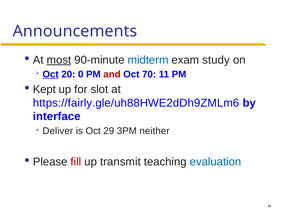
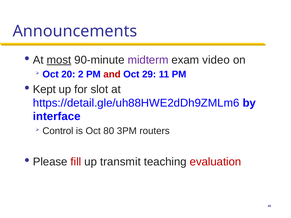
midterm colour: blue -> purple
study: study -> video
Oct at (51, 74) underline: present -> none
0: 0 -> 2
70: 70 -> 29
https://fairly.gle/uh88HWE2dDh9ZMLm6: https://fairly.gle/uh88HWE2dDh9ZMLm6 -> https://detail.gle/uh88HWE2dDh9ZMLm6
Deliver: Deliver -> Control
29: 29 -> 80
neither: neither -> routers
evaluation colour: blue -> red
